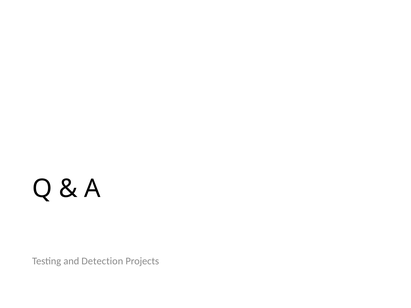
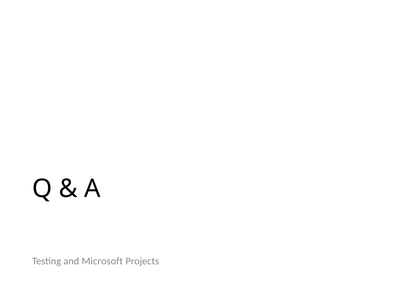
Detection: Detection -> Microsoft
